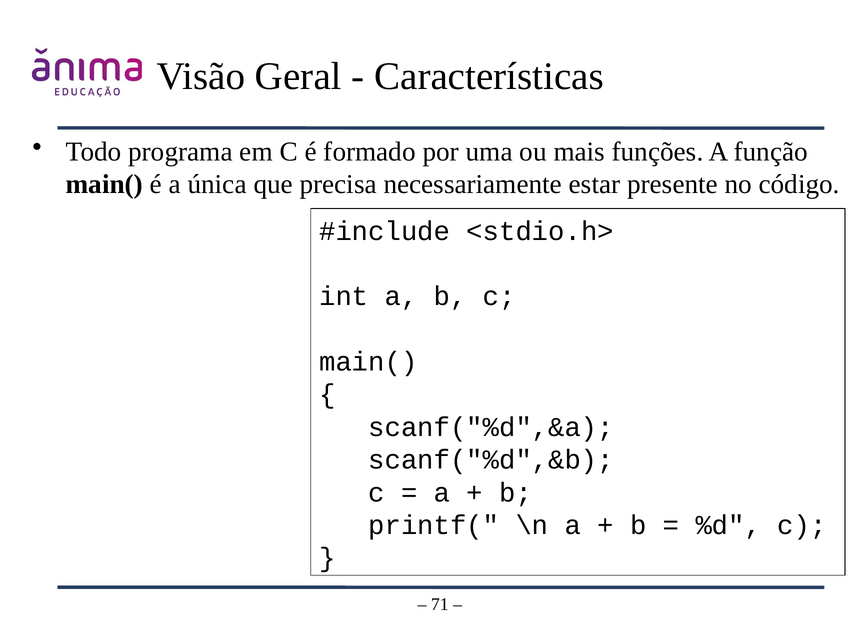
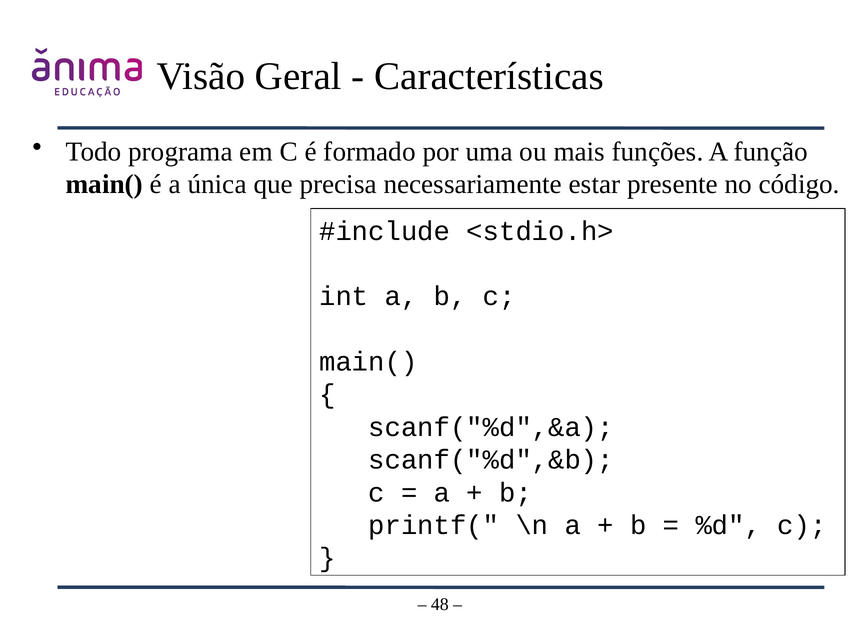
71: 71 -> 48
